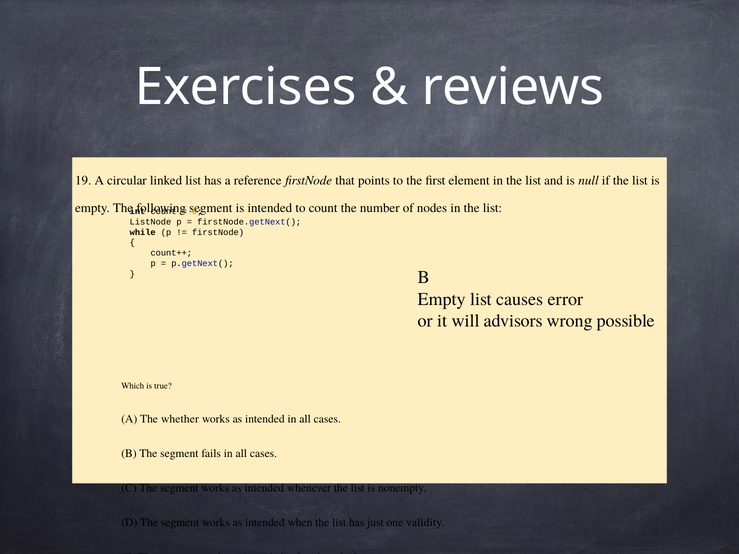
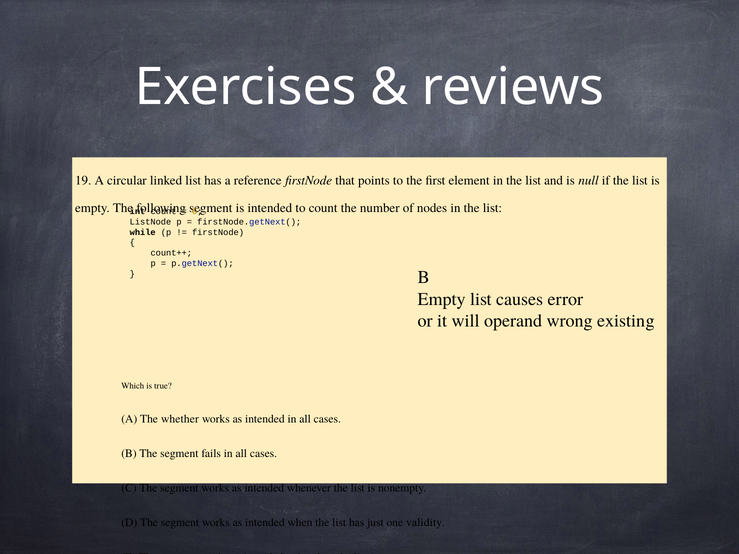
advisors: advisors -> operand
possible: possible -> existing
